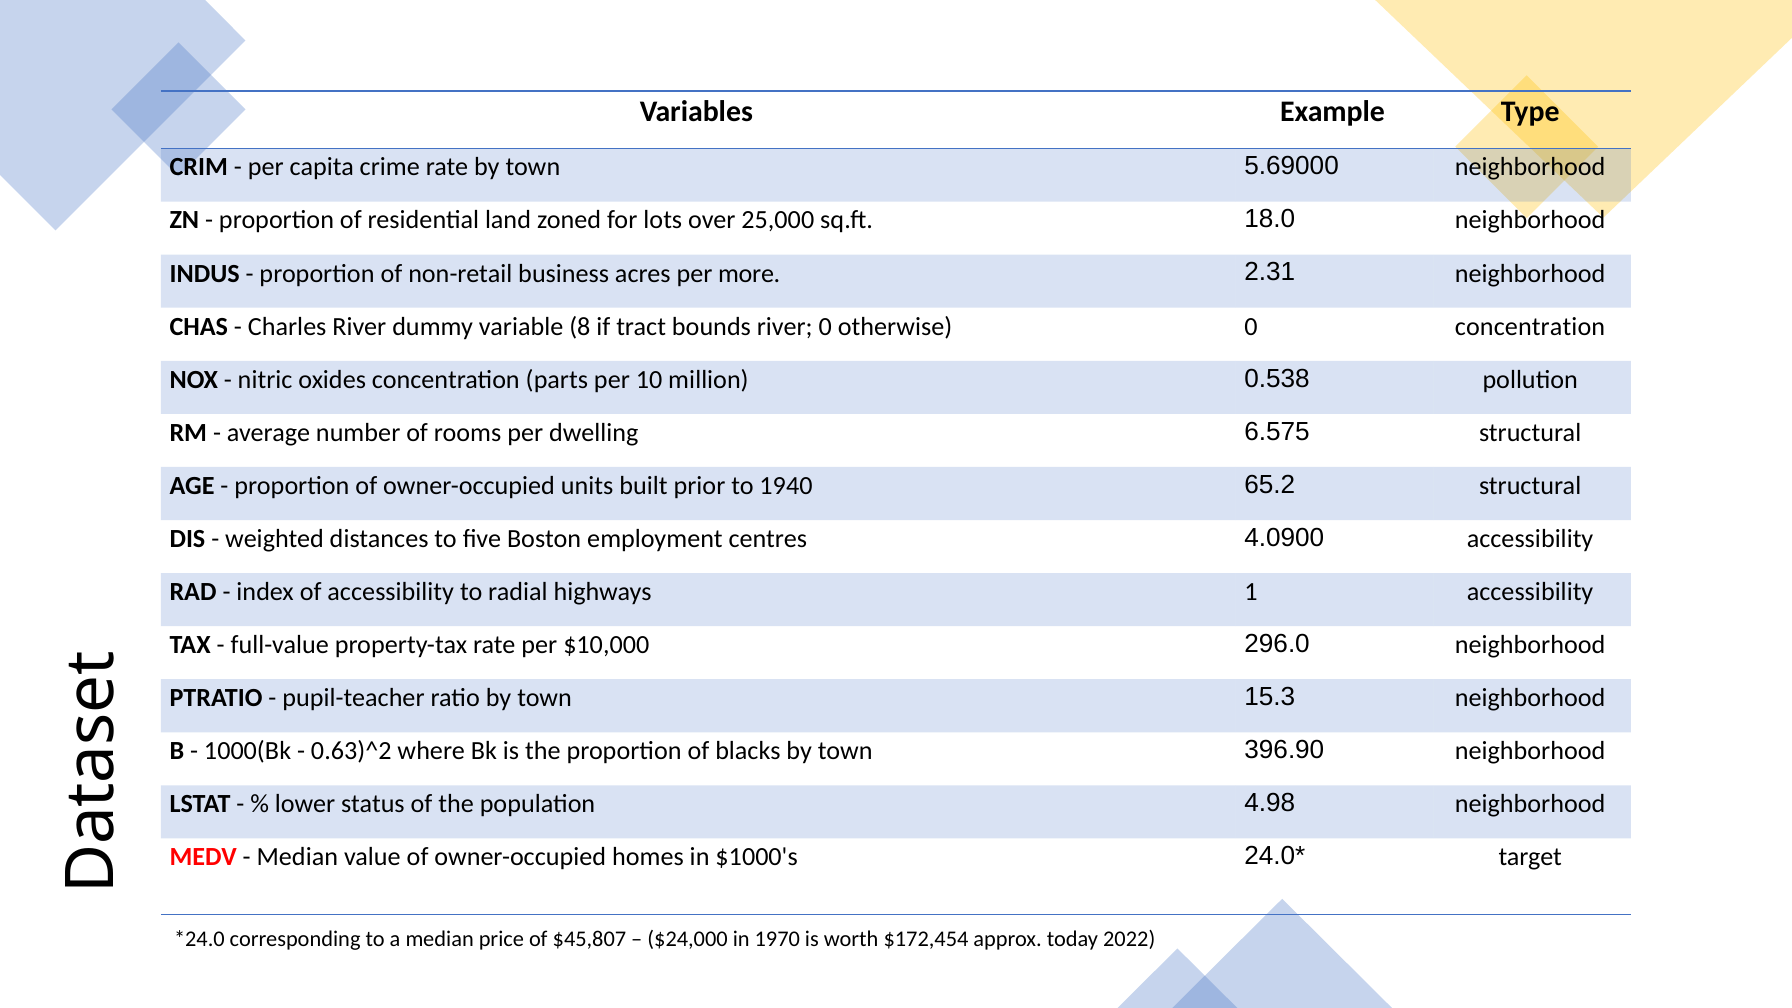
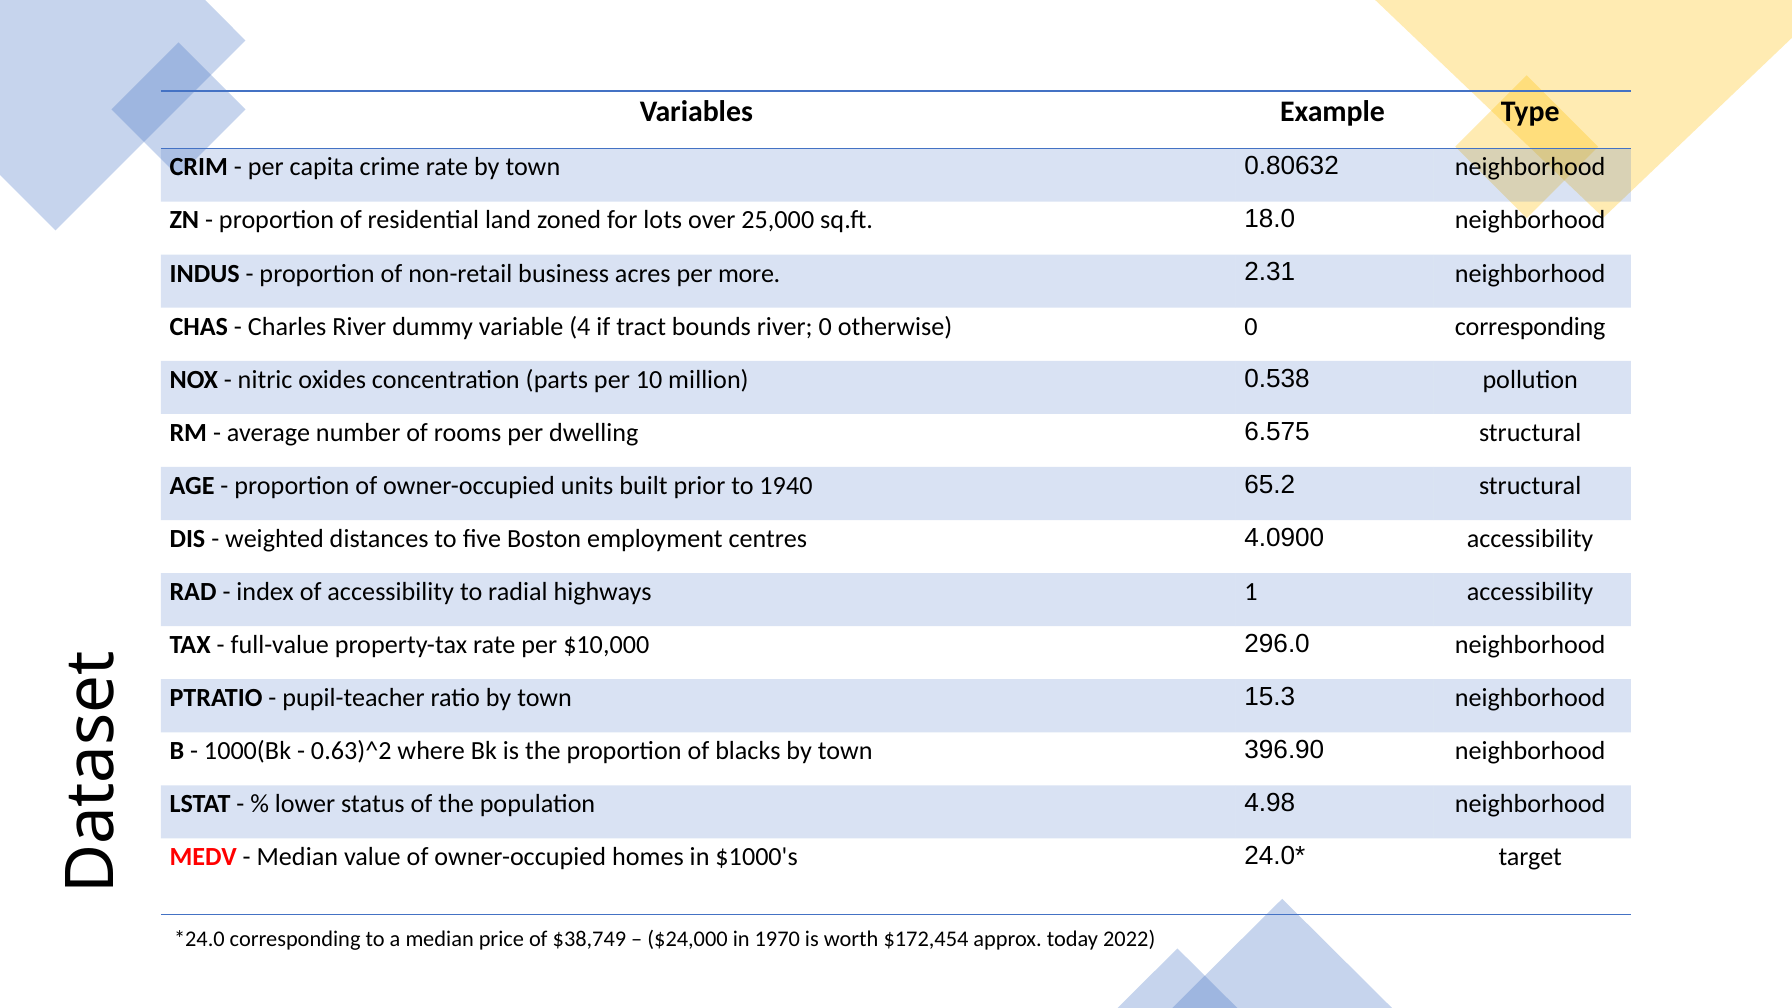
5.69000: 5.69000 -> 0.80632
variable 8: 8 -> 4
0 concentration: concentration -> corresponding
$45,807: $45,807 -> $38,749
